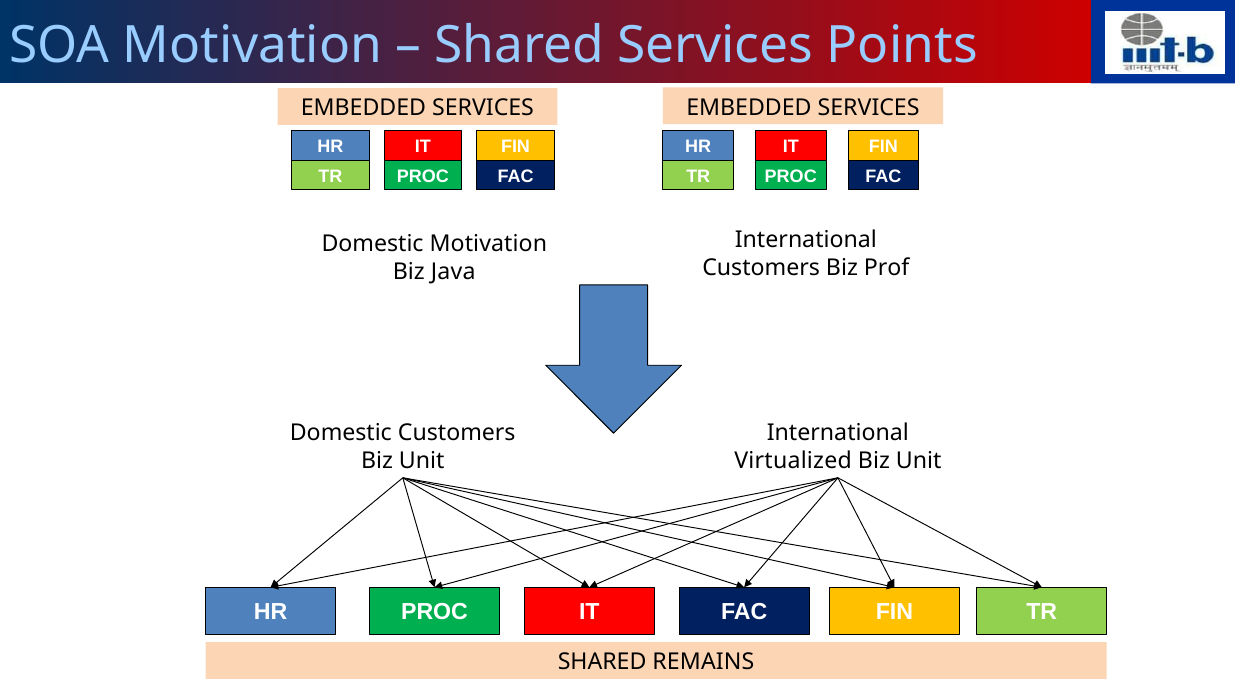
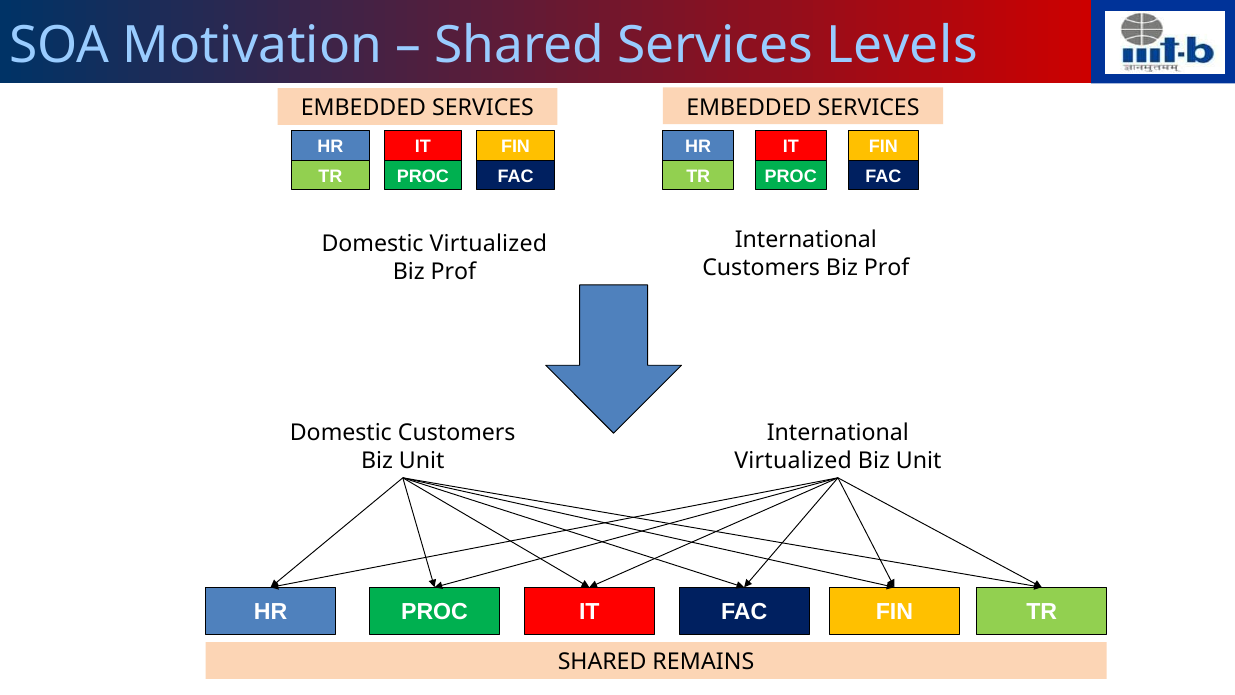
Points: Points -> Levels
Domestic Motivation: Motivation -> Virtualized
Java at (453, 272): Java -> Prof
